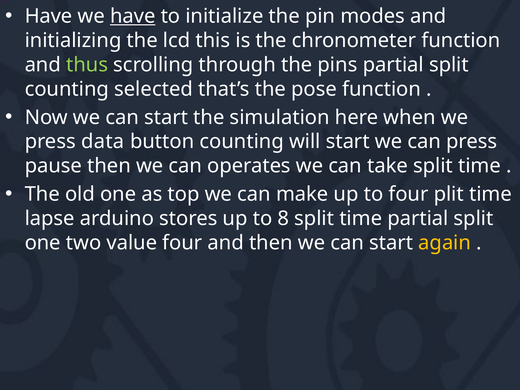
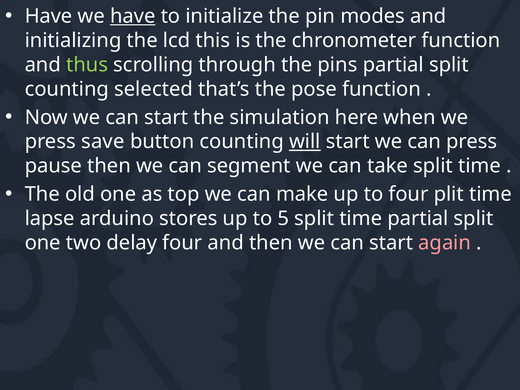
data: data -> save
will underline: none -> present
operates: operates -> segment
8: 8 -> 5
value: value -> delay
again colour: yellow -> pink
